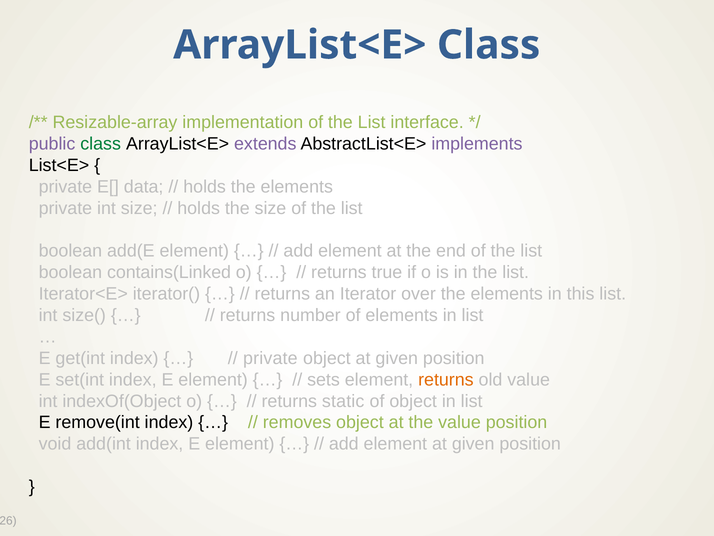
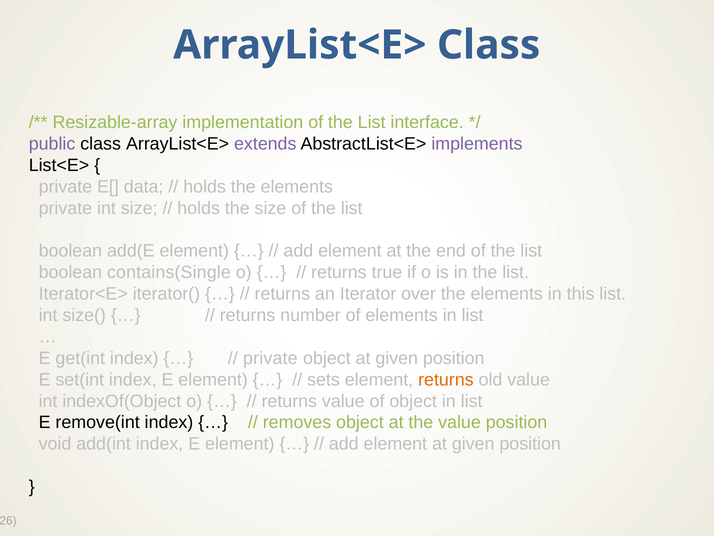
class at (101, 144) colour: green -> black
contains(Linked: contains(Linked -> contains(Single
returns static: static -> value
